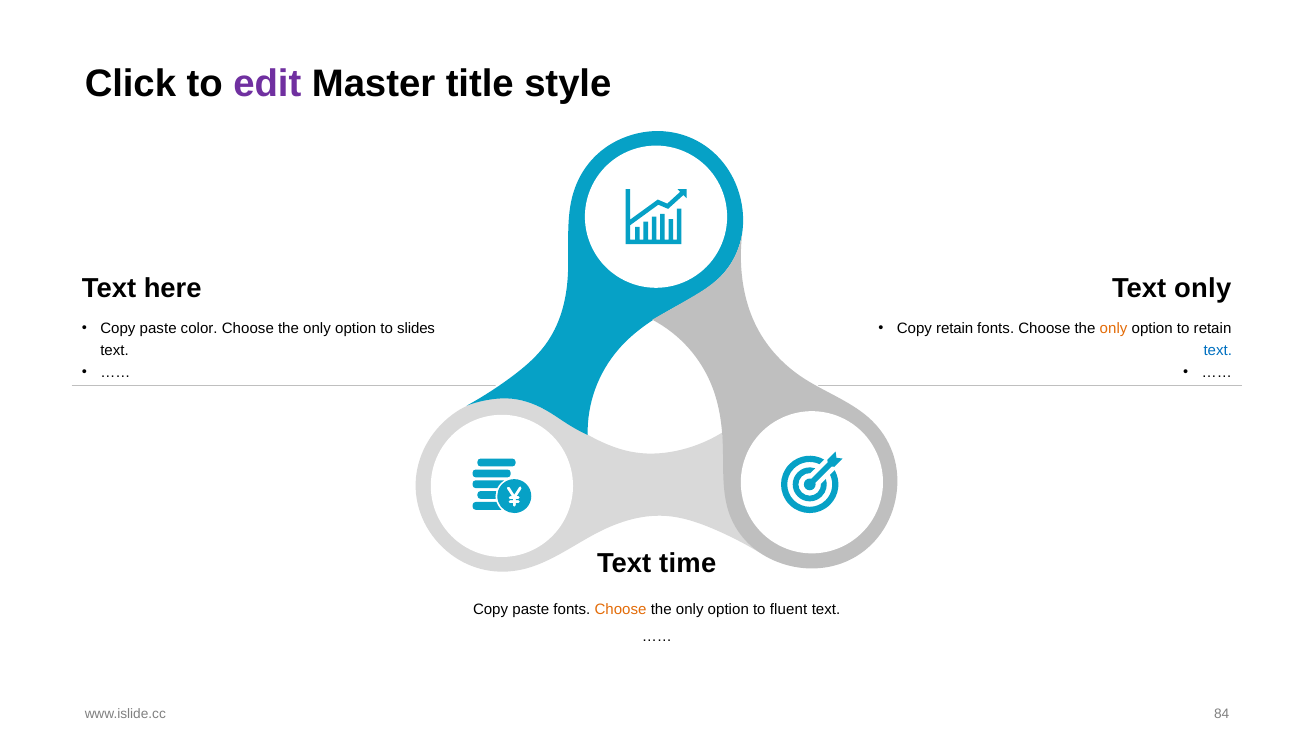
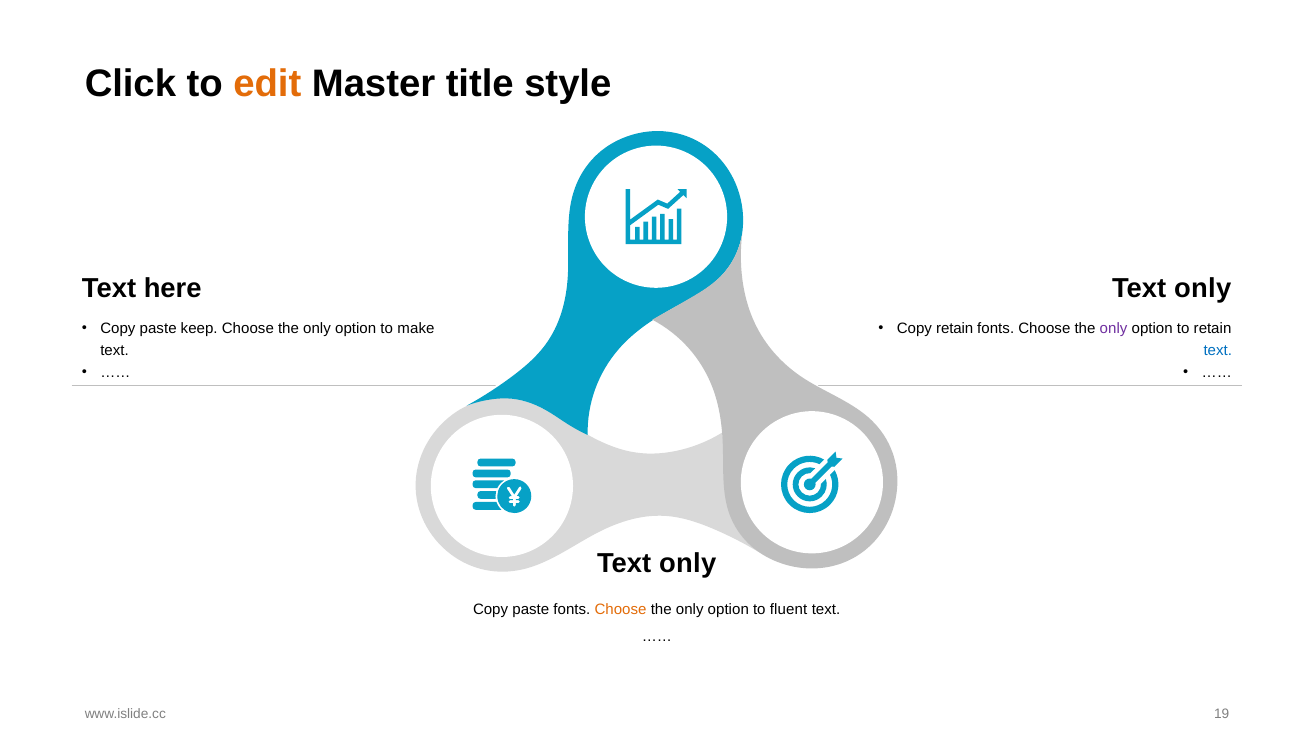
edit colour: purple -> orange
color: color -> keep
slides: slides -> make
only at (1114, 329) colour: orange -> purple
time at (688, 564): time -> only
84: 84 -> 19
